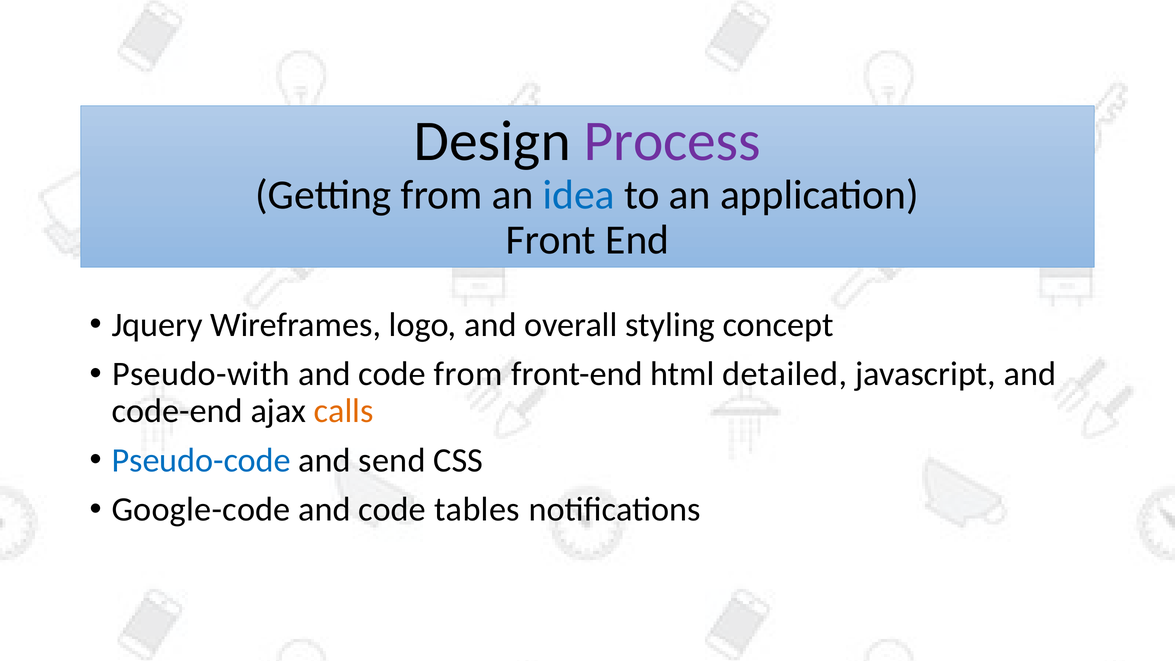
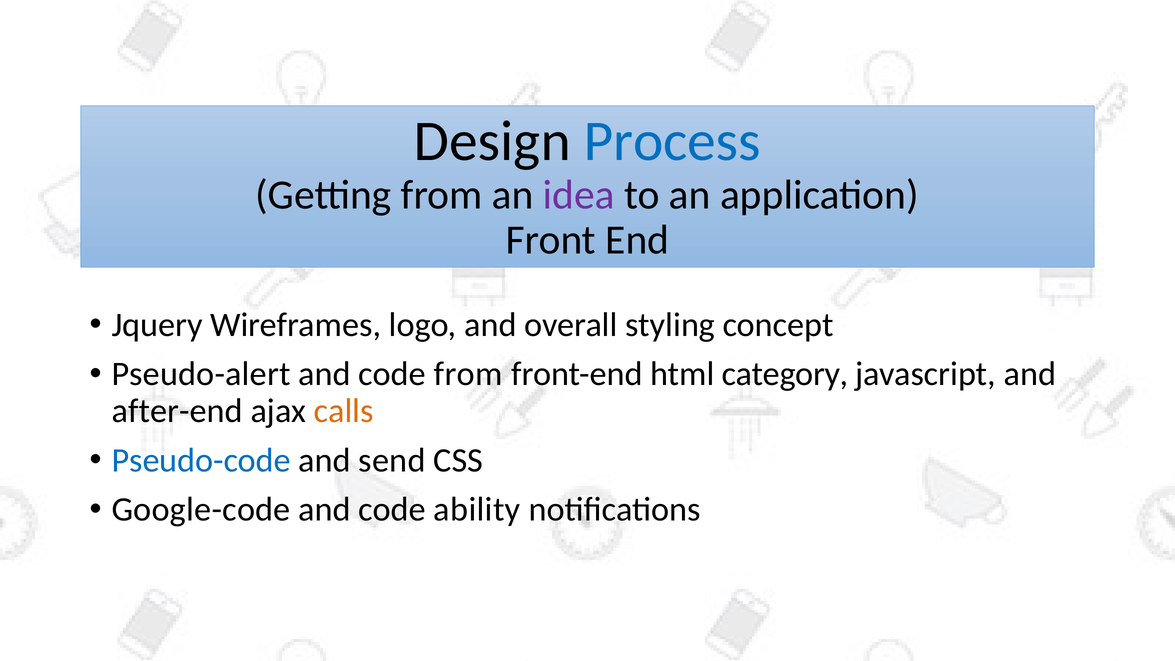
Process colour: purple -> blue
idea colour: blue -> purple
Pseudo-with: Pseudo-with -> Pseudo-alert
detailed: detailed -> category
code-end: code-end -> after-end
tables: tables -> ability
